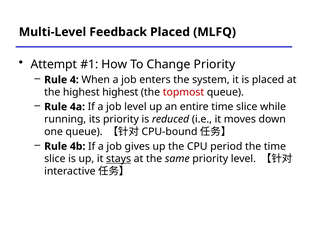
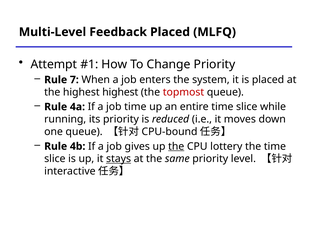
4: 4 -> 7
job level: level -> time
the at (176, 147) underline: none -> present
period: period -> lottery
